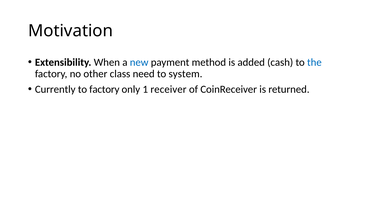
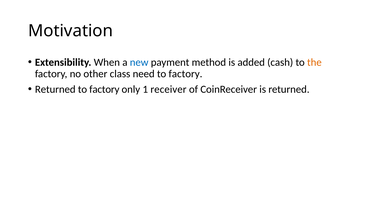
the colour: blue -> orange
need to system: system -> factory
Currently at (55, 89): Currently -> Returned
